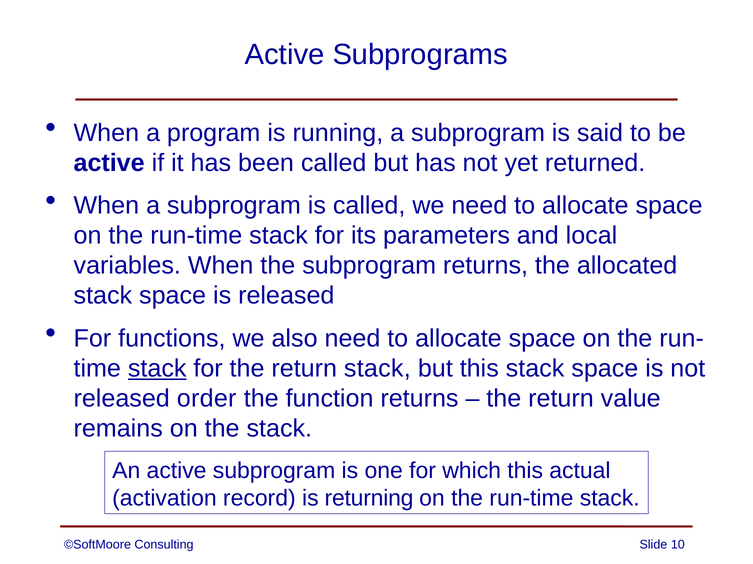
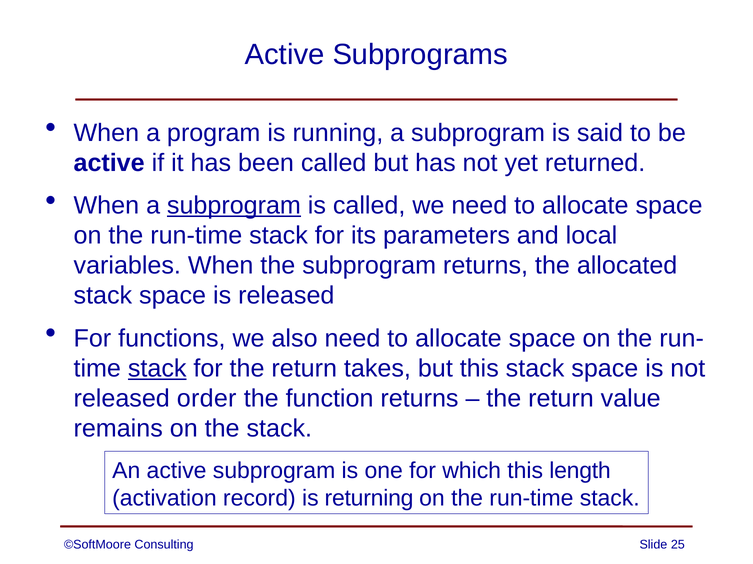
subprogram at (234, 206) underline: none -> present
return stack: stack -> takes
actual: actual -> length
10: 10 -> 25
